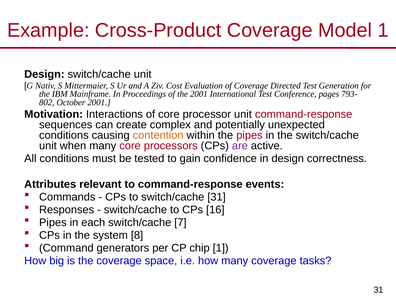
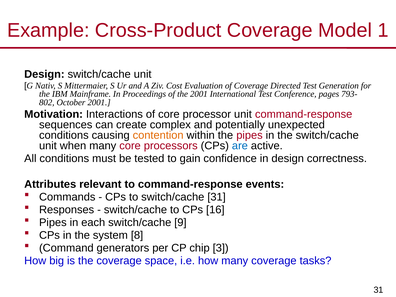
are colour: purple -> blue
7: 7 -> 9
chip 1: 1 -> 3
